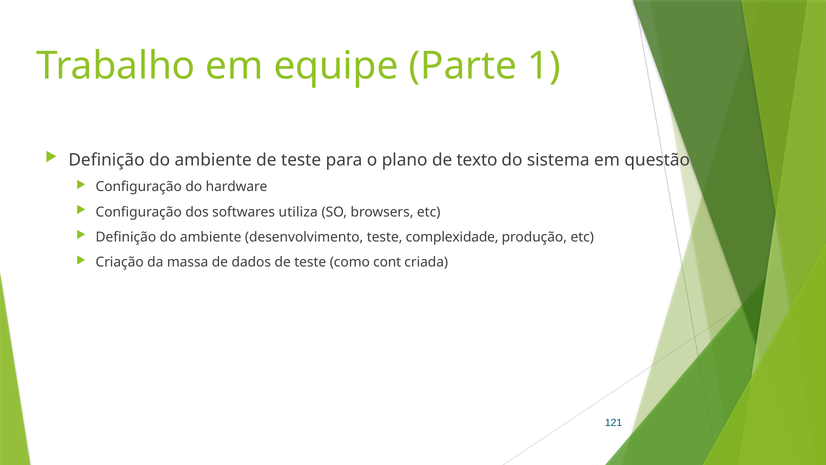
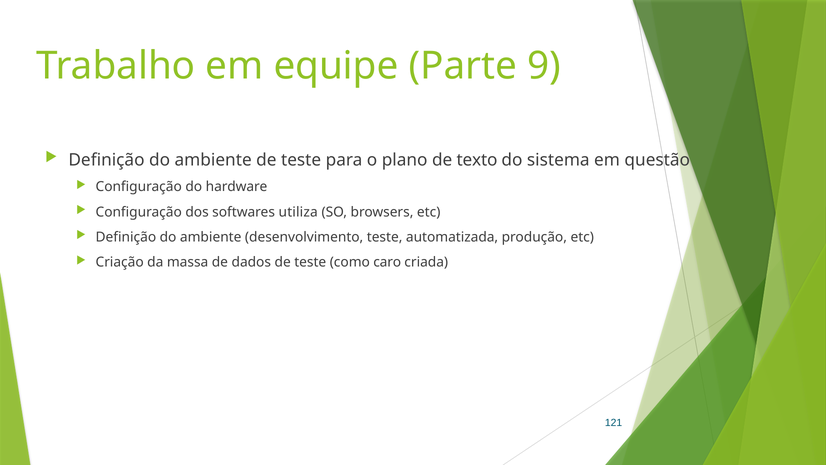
1: 1 -> 9
complexidade: complexidade -> automatizada
cont: cont -> caro
